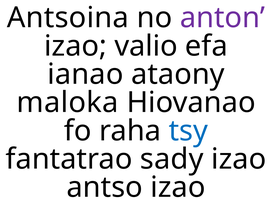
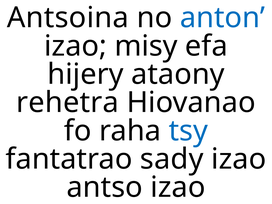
anton colour: purple -> blue
valio: valio -> misy
ianao: ianao -> hijery
maloka: maloka -> rehetra
